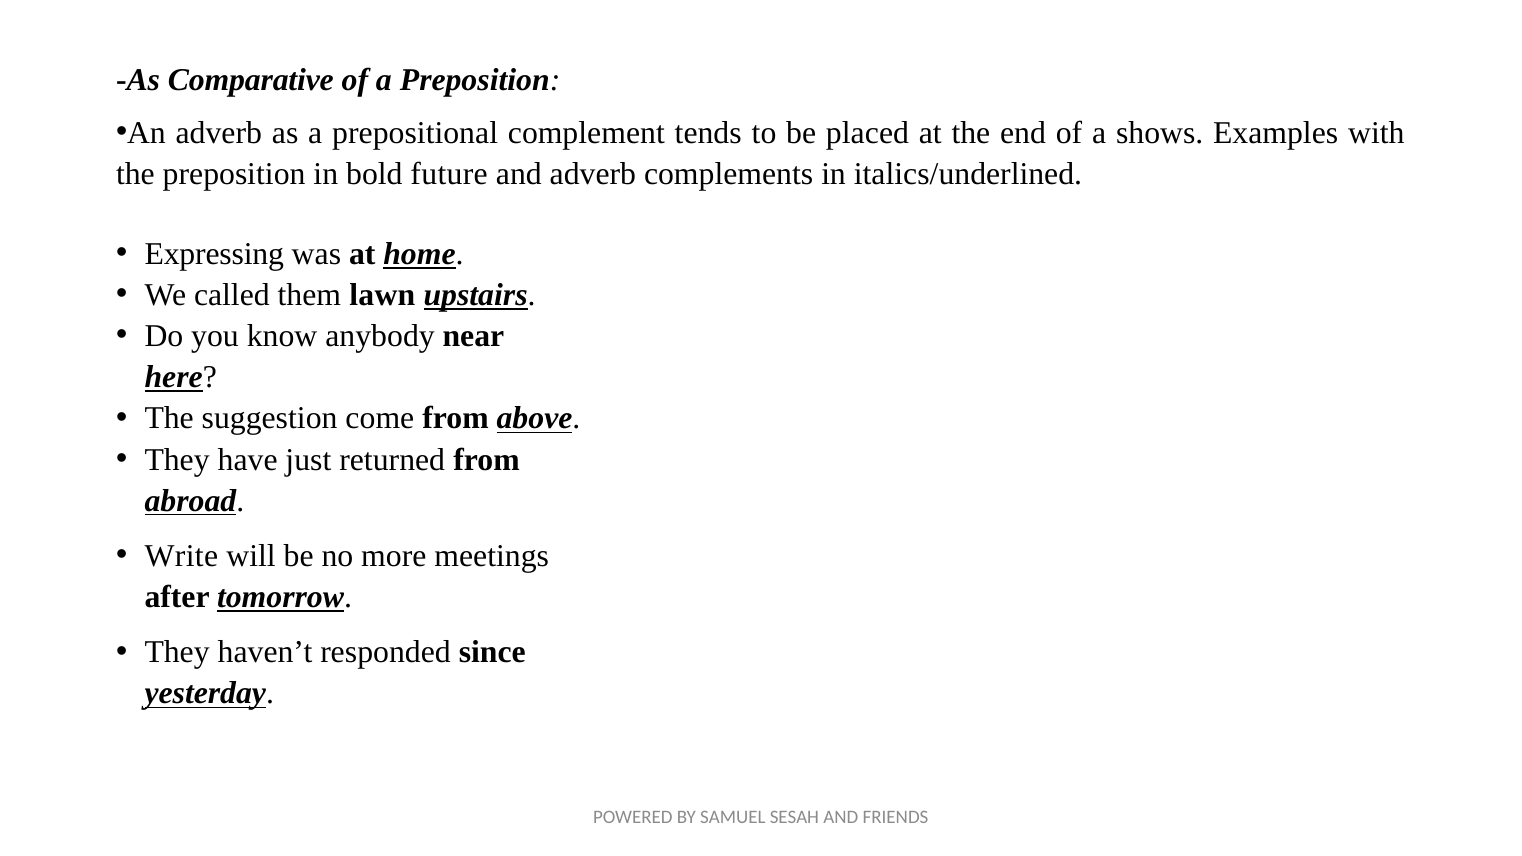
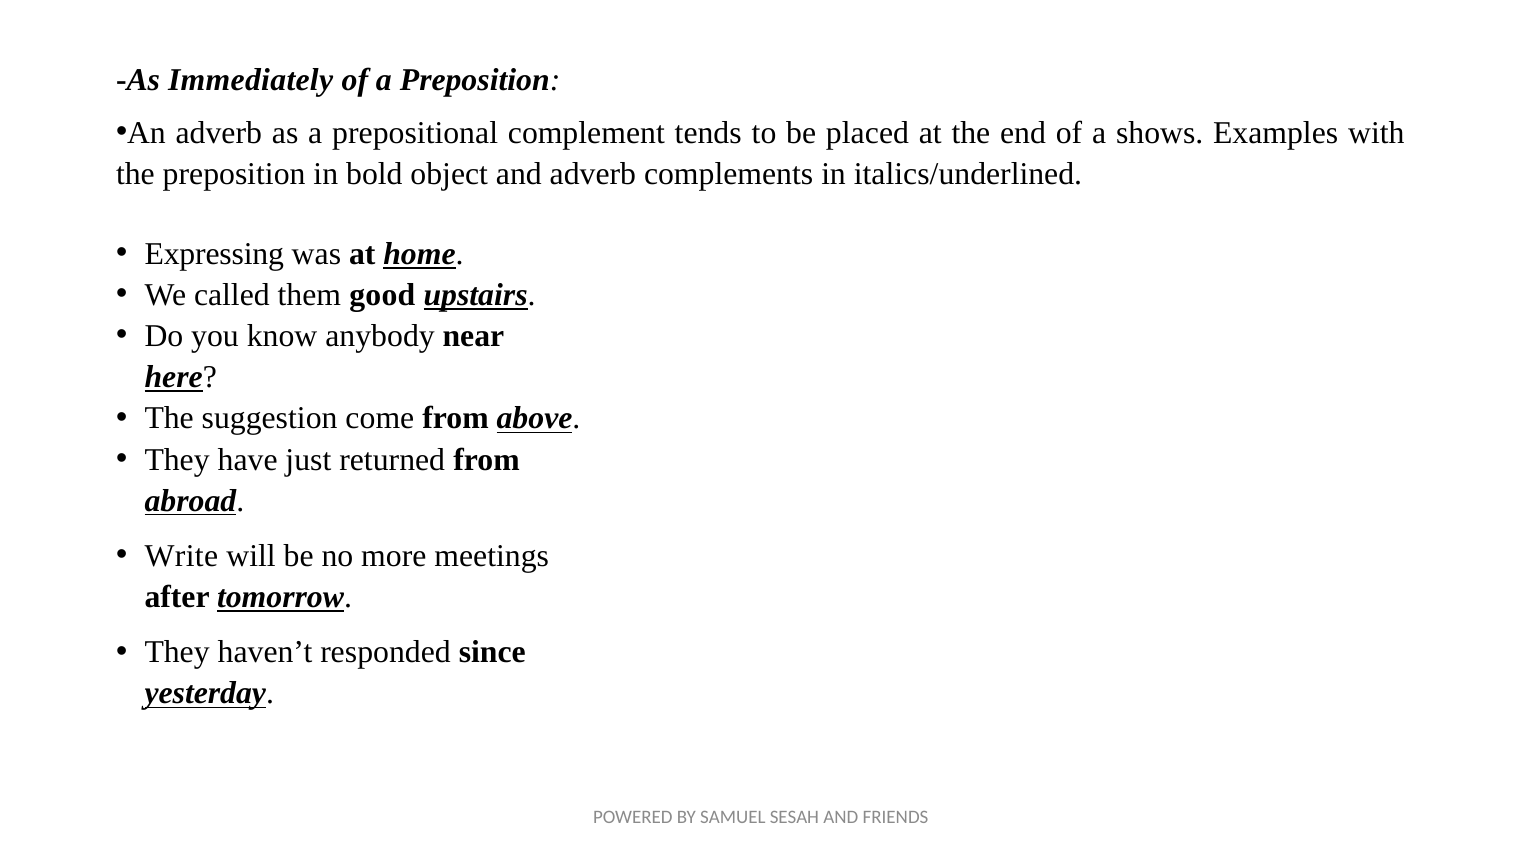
Comparative: Comparative -> Immediately
future: future -> object
lawn: lawn -> good
